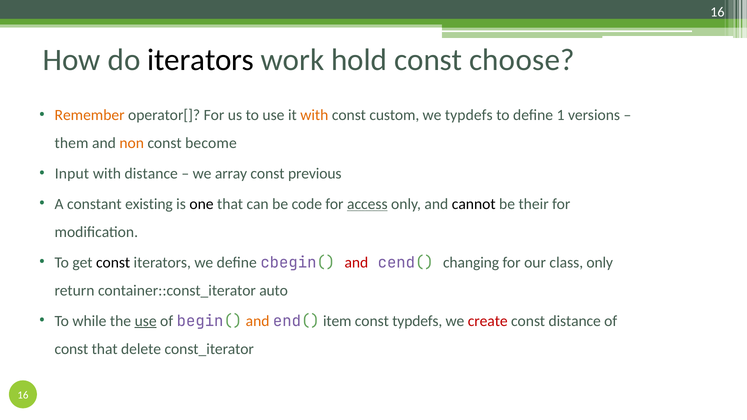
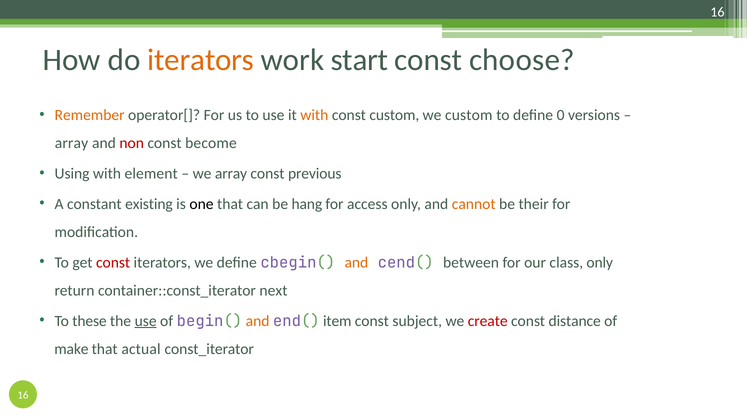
iterators at (201, 60) colour: black -> orange
hold: hold -> start
we typdefs: typdefs -> custom
1: 1 -> 0
them at (72, 143): them -> array
non colour: orange -> red
Input: Input -> Using
with distance: distance -> element
code: code -> hang
access underline: present -> none
cannot colour: black -> orange
const at (113, 263) colour: black -> red
and at (356, 263) colour: red -> orange
changing: changing -> between
auto: auto -> next
while: while -> these
const typdefs: typdefs -> subject
const at (71, 349): const -> make
delete: delete -> actual
